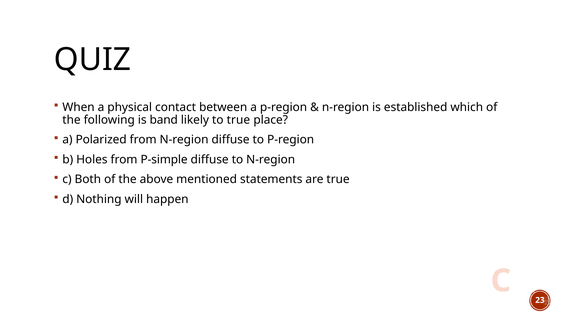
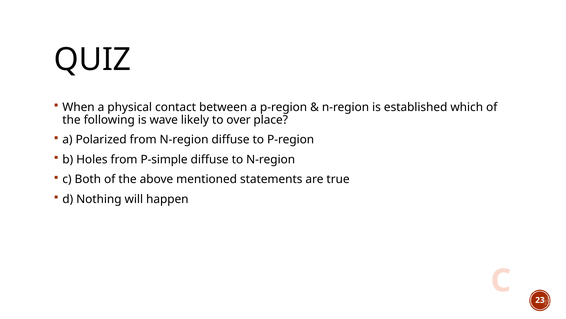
band: band -> wave
to true: true -> over
